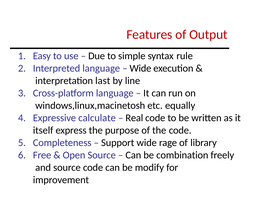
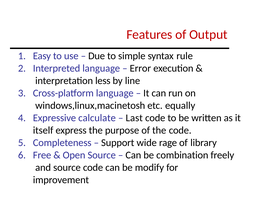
Wide at (140, 68): Wide -> Error
last: last -> less
Real: Real -> Last
